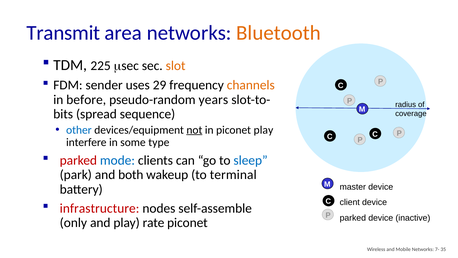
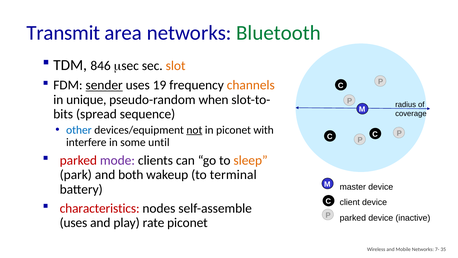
Bluetooth colour: orange -> green
225: 225 -> 846
sender underline: none -> present
29: 29 -> 19
before: before -> unique
years: years -> when
piconet play: play -> with
type: type -> until
mode colour: blue -> purple
sleep colour: blue -> orange
infrastructure: infrastructure -> characteristics
only at (73, 223): only -> uses
